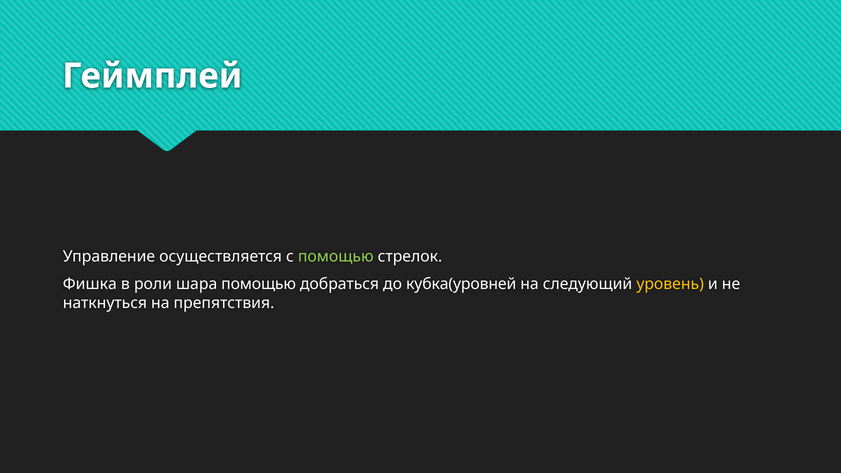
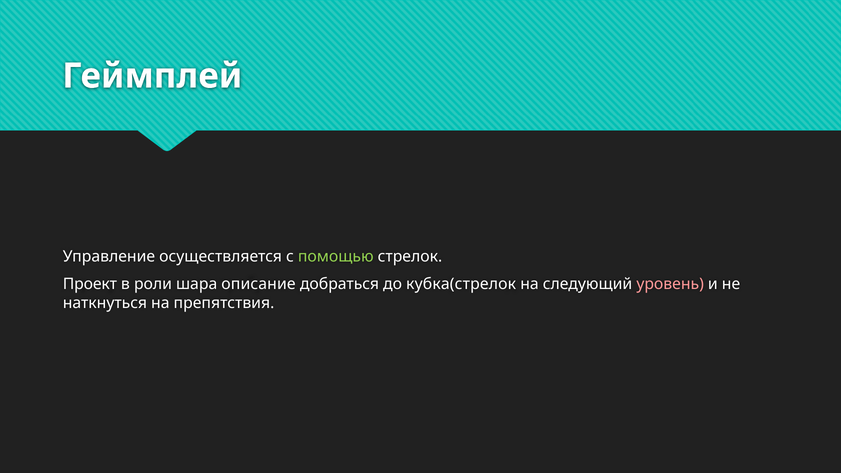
Фишка: Фишка -> Проект
шара помощью: помощью -> описание
кубка(уровней: кубка(уровней -> кубка(стрелок
уровень colour: yellow -> pink
